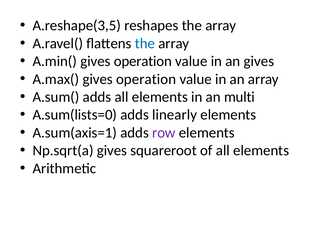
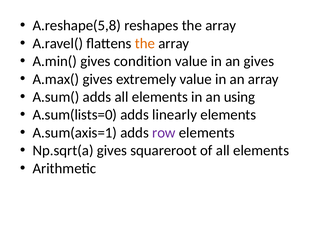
A.reshape(3,5: A.reshape(3,5 -> A.reshape(5,8
the at (145, 43) colour: blue -> orange
A.min( gives operation: operation -> condition
A.max( gives operation: operation -> extremely
multi: multi -> using
